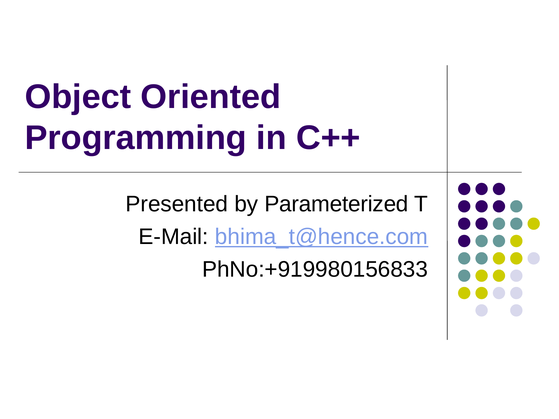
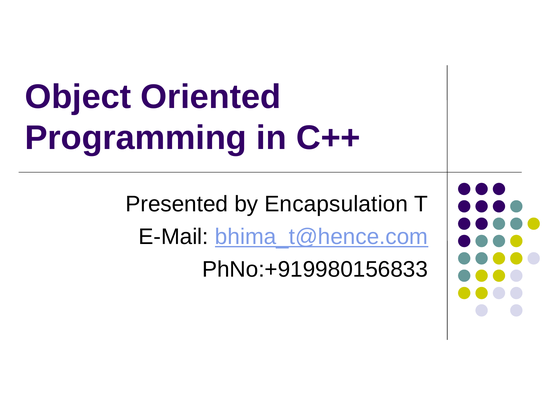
Parameterized: Parameterized -> Encapsulation
